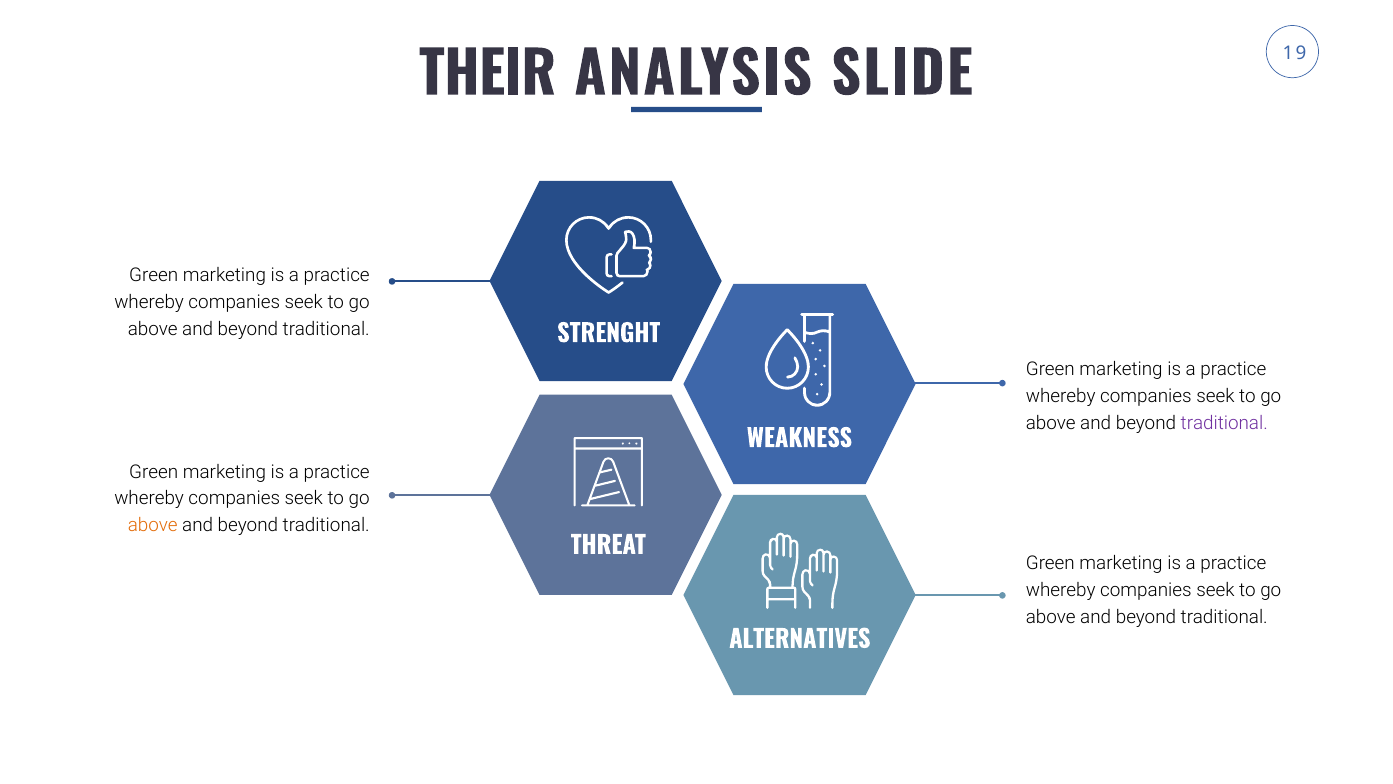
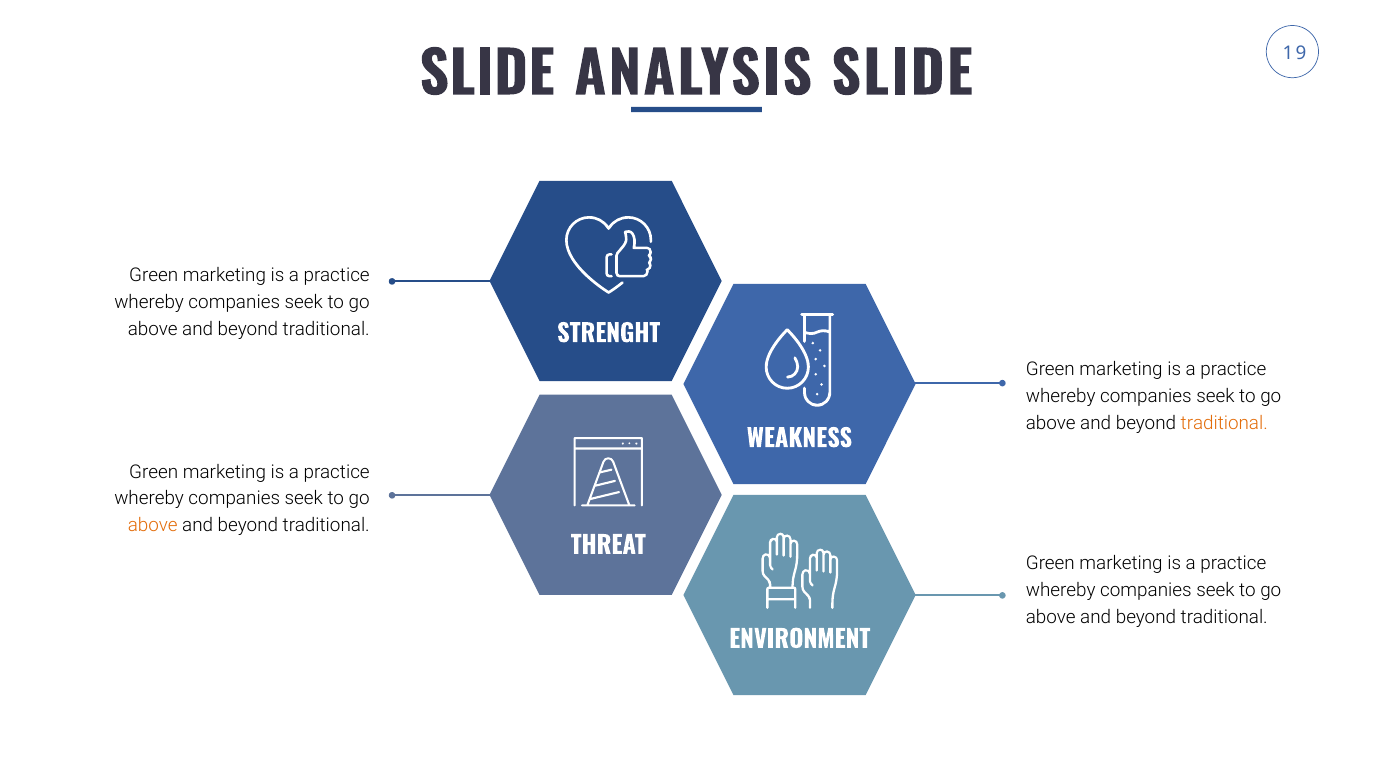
THEIR at (488, 75): THEIR -> SLIDE
traditional at (1224, 423) colour: purple -> orange
ALTERNATIVES: ALTERNATIVES -> ENVIRONMENT
